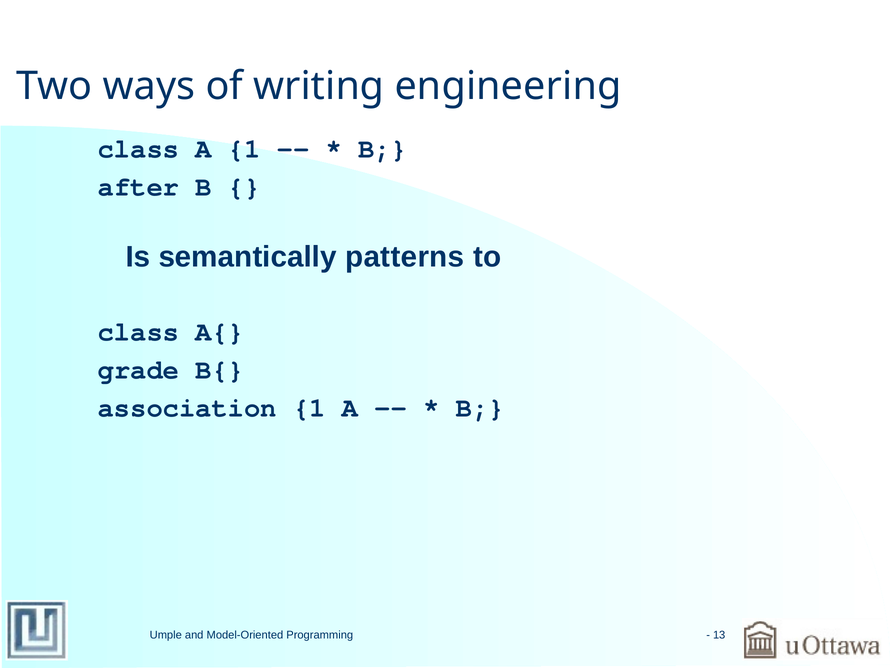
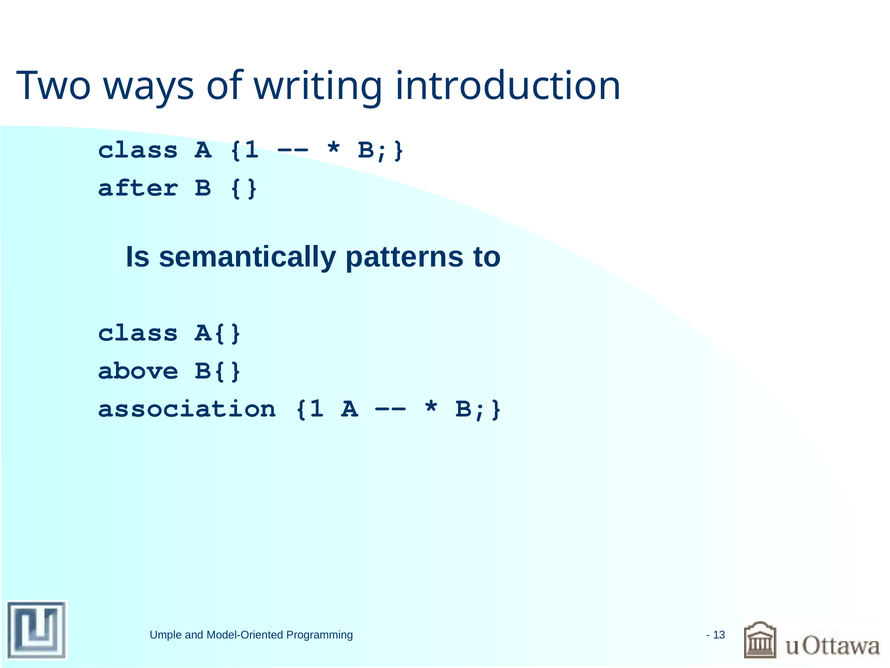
engineering: engineering -> introduction
grade: grade -> above
